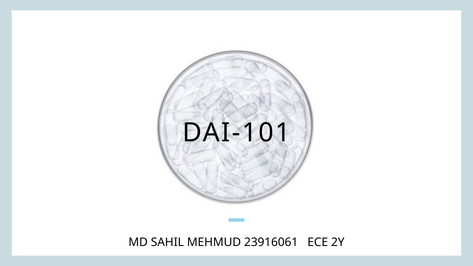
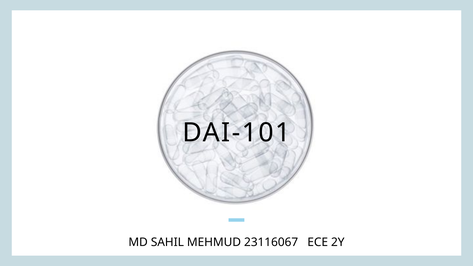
23916061: 23916061 -> 23116067
